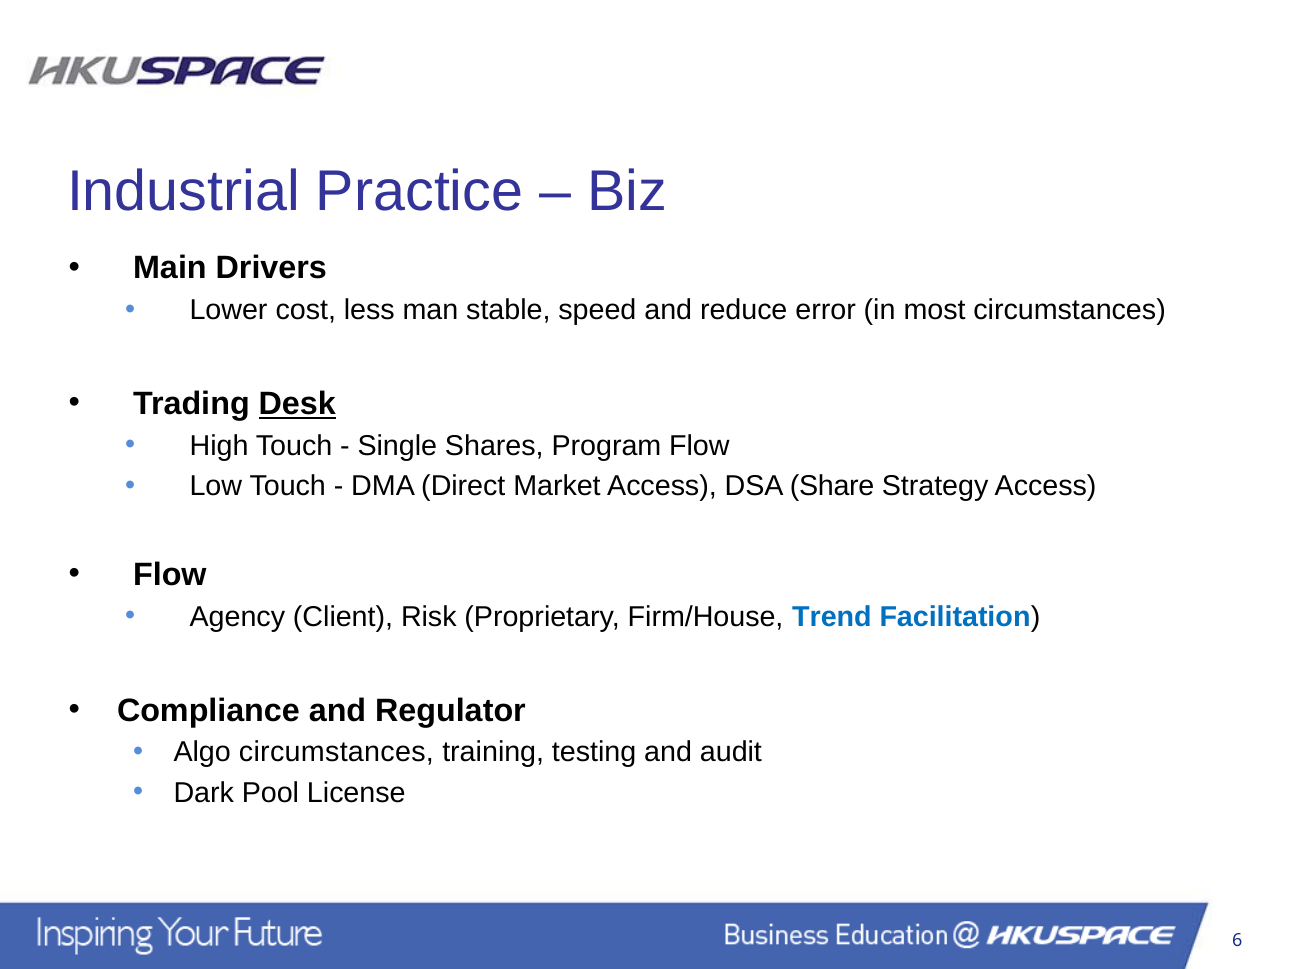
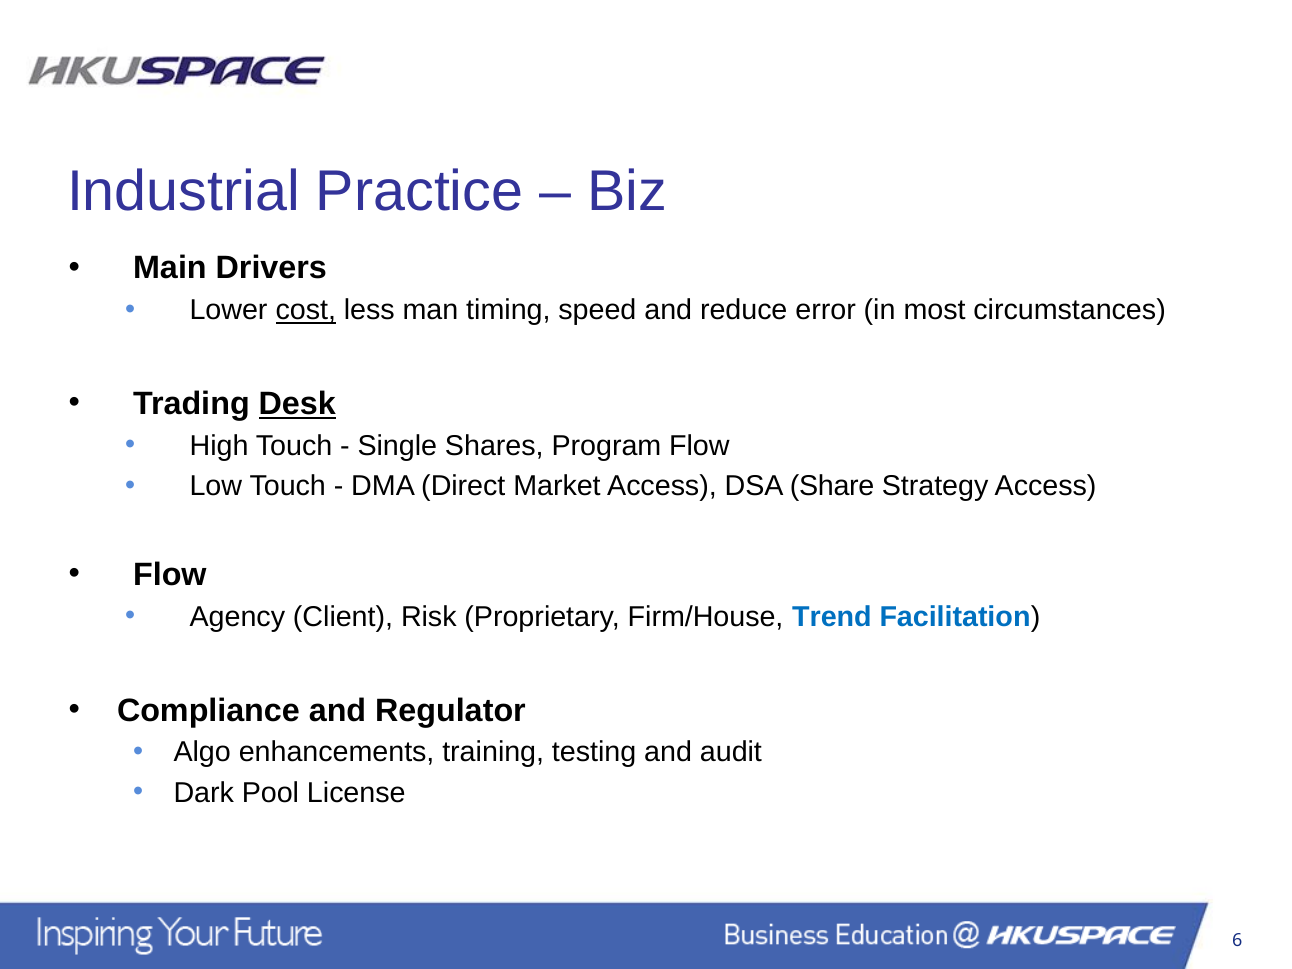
cost underline: none -> present
stable: stable -> timing
Algo circumstances: circumstances -> enhancements
